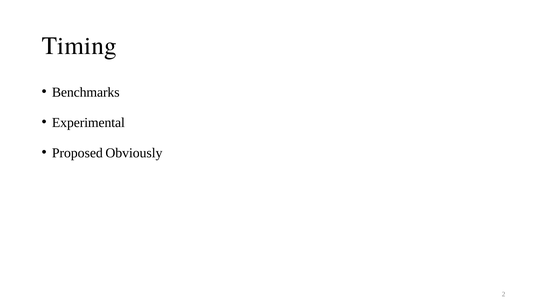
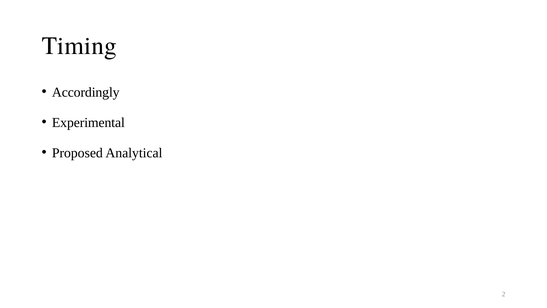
Benchmarks: Benchmarks -> Accordingly
Obviously: Obviously -> Analytical
